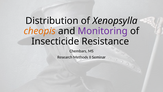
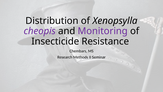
cheopis colour: orange -> purple
